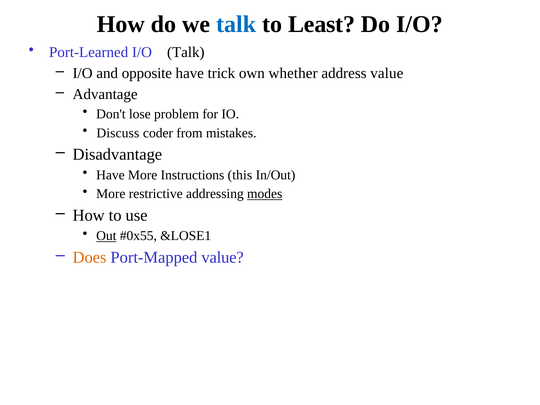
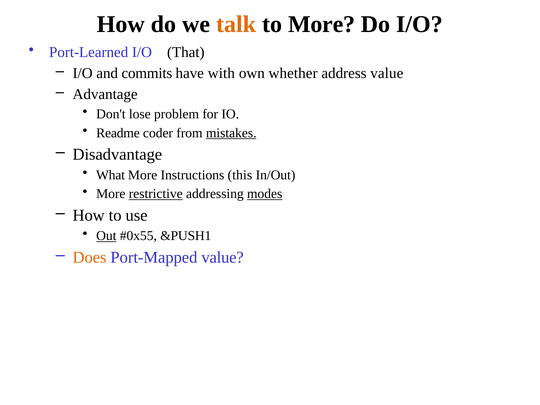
talk at (236, 24) colour: blue -> orange
to Least: Least -> More
I/O Talk: Talk -> That
opposite: opposite -> commits
trick: trick -> with
Discuss: Discuss -> Readme
mistakes underline: none -> present
Have at (110, 175): Have -> What
restrictive underline: none -> present
&LOSE1: &LOSE1 -> &PUSH1
